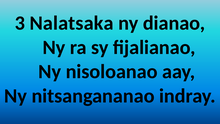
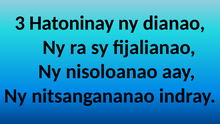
Nalatsaka: Nalatsaka -> Hatoninay
